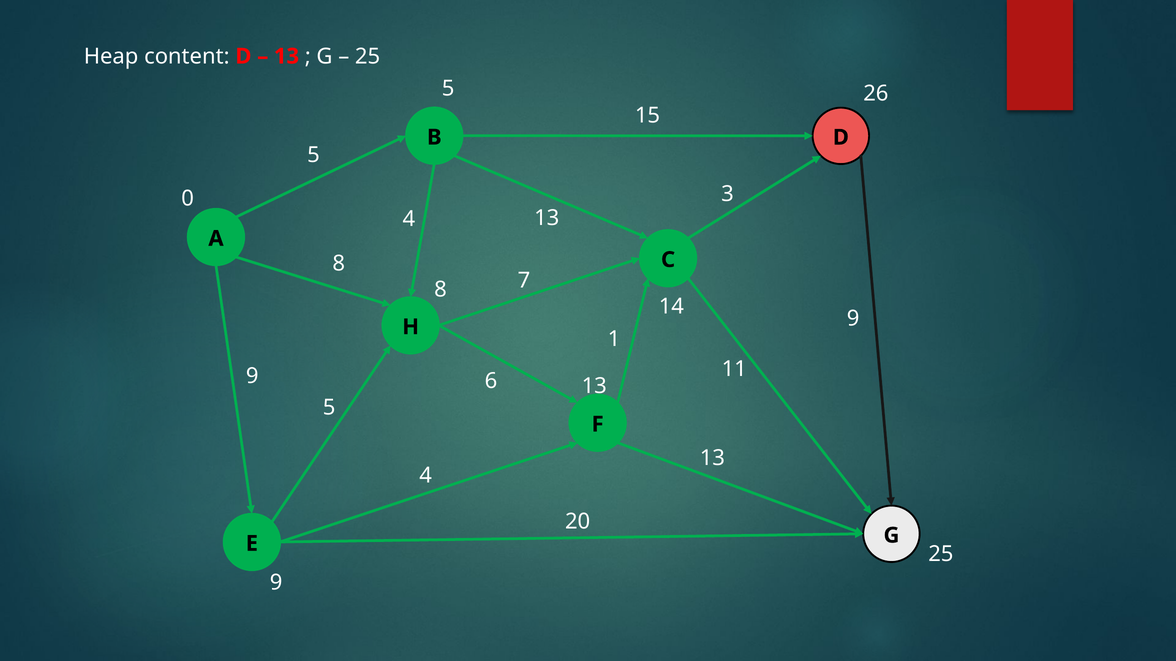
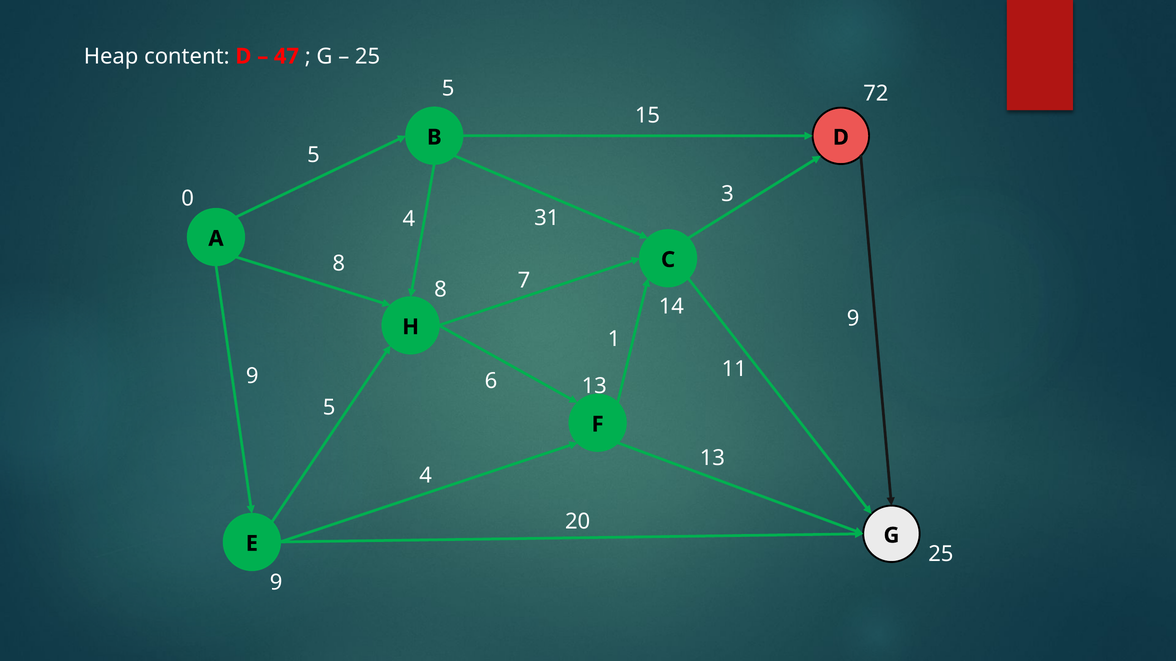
13 at (286, 56): 13 -> 47
26: 26 -> 72
4 13: 13 -> 31
